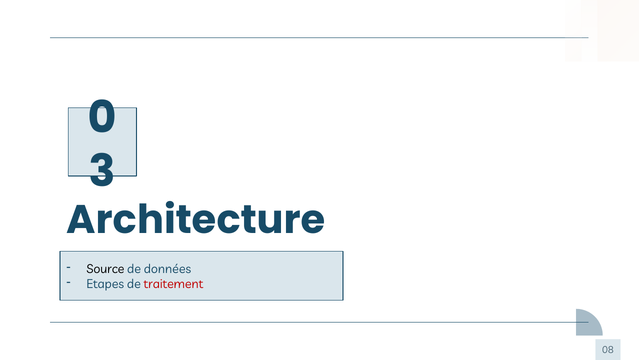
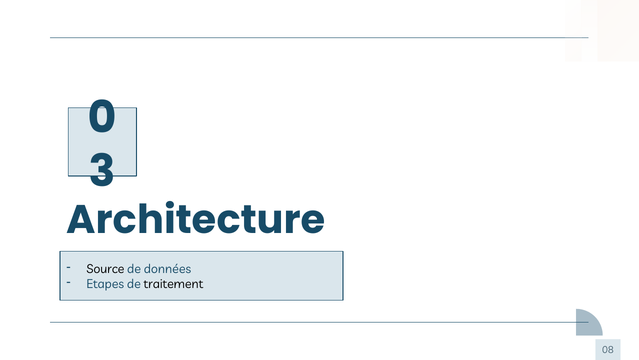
traitement colour: red -> black
